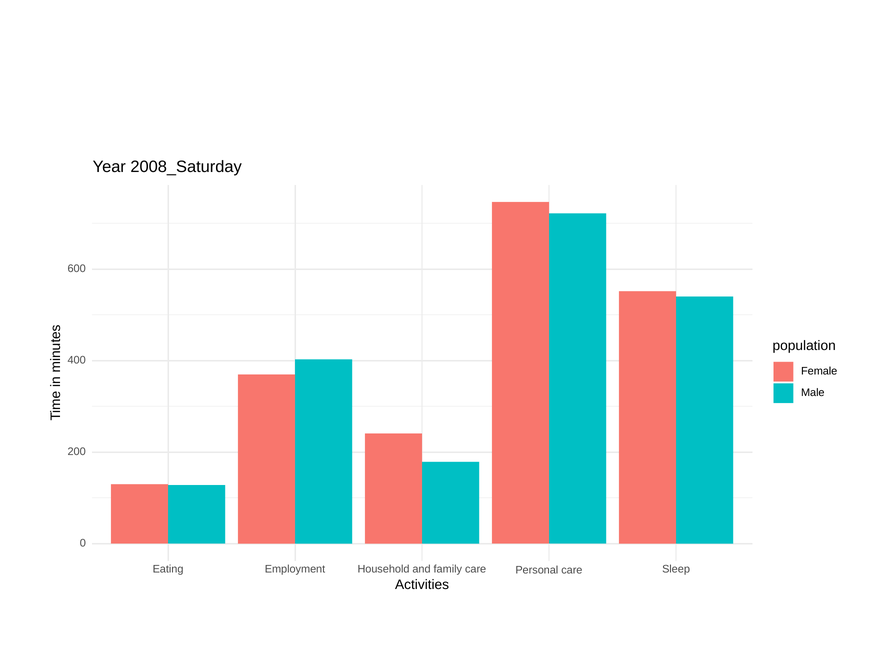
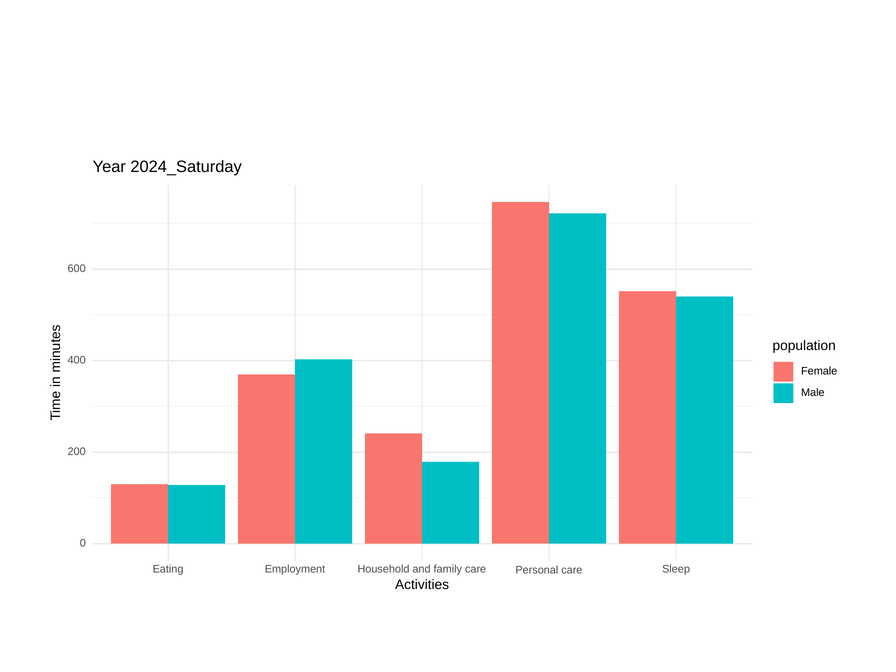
2008_Saturday: 2008_Saturday -> 2024_Saturday
